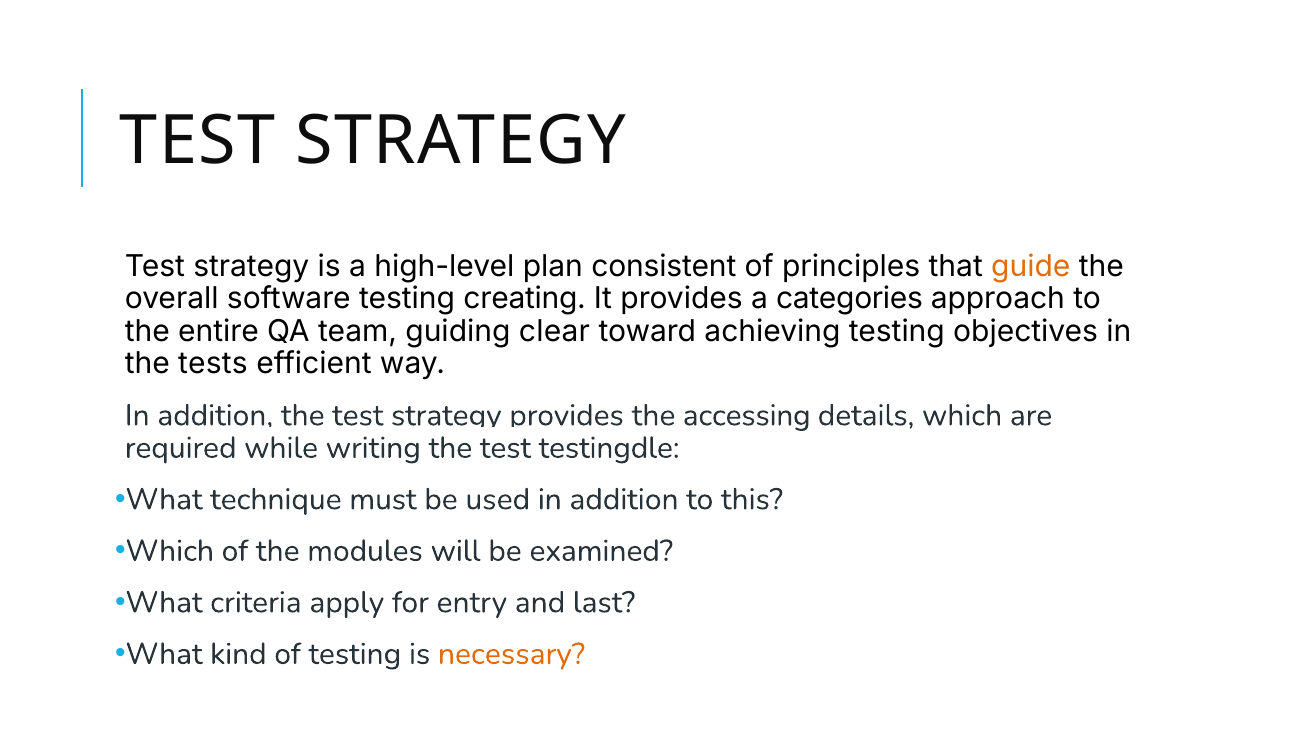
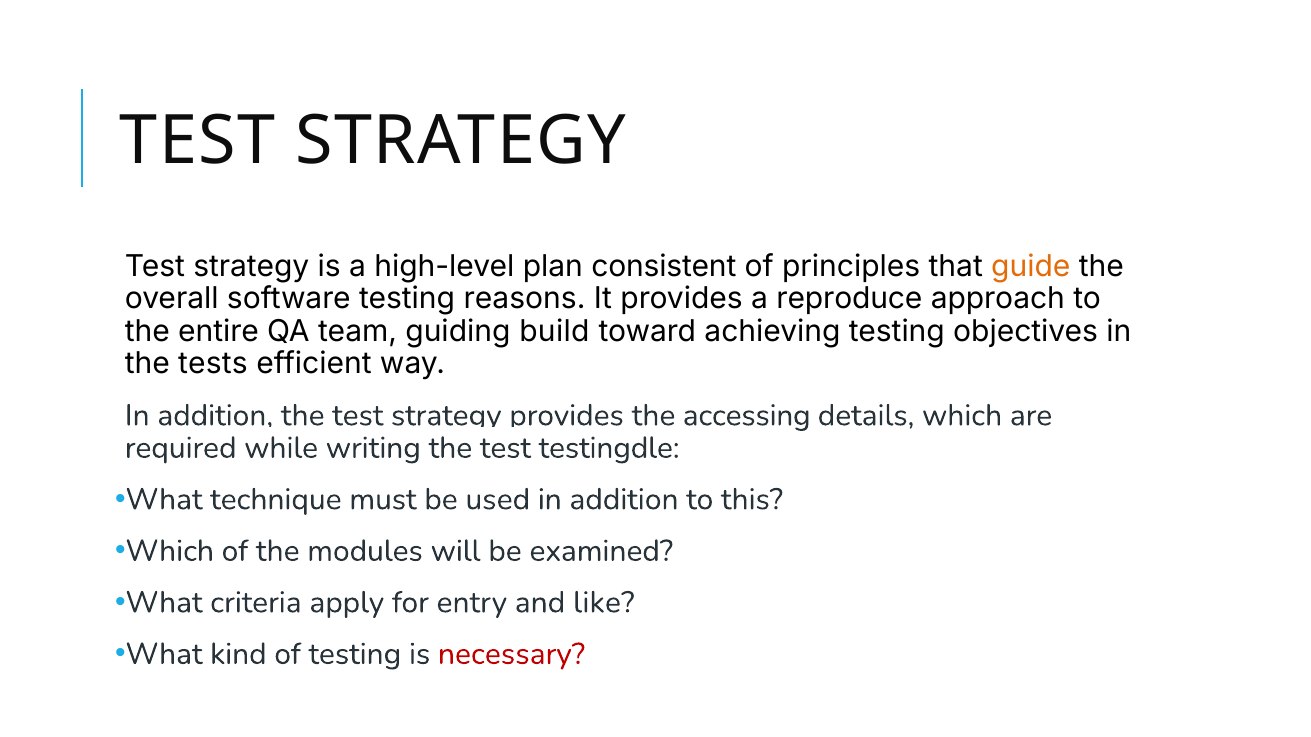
creating: creating -> reasons
categories: categories -> reproduce
clear: clear -> build
last: last -> like
necessary colour: orange -> red
